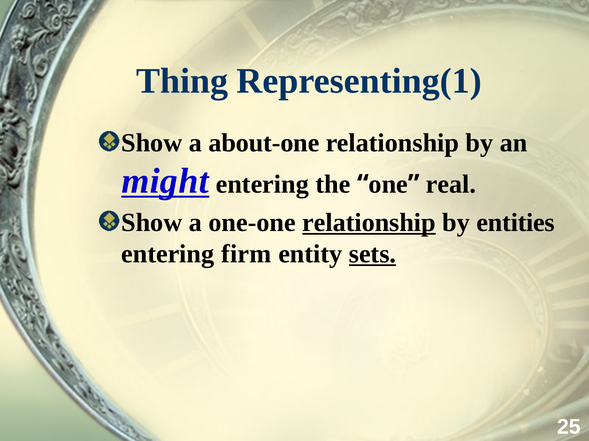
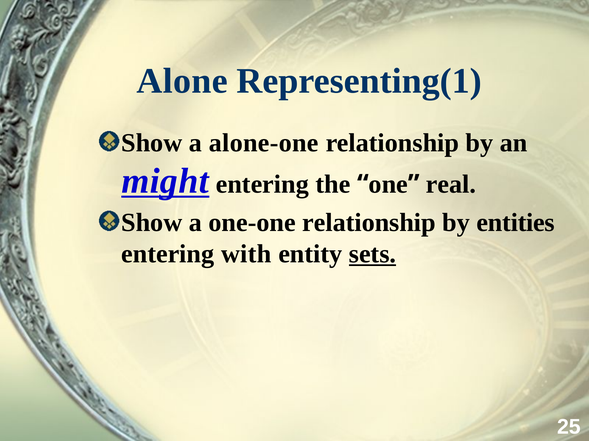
Thing: Thing -> Alone
about-one: about-one -> alone-one
relationship at (369, 223) underline: present -> none
firm: firm -> with
